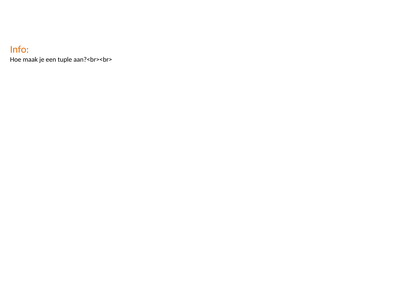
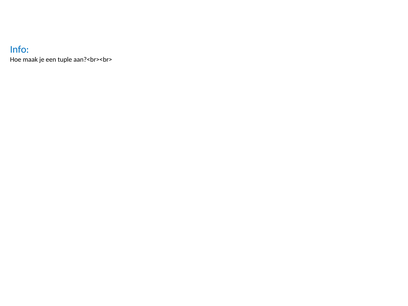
Info colour: orange -> blue
